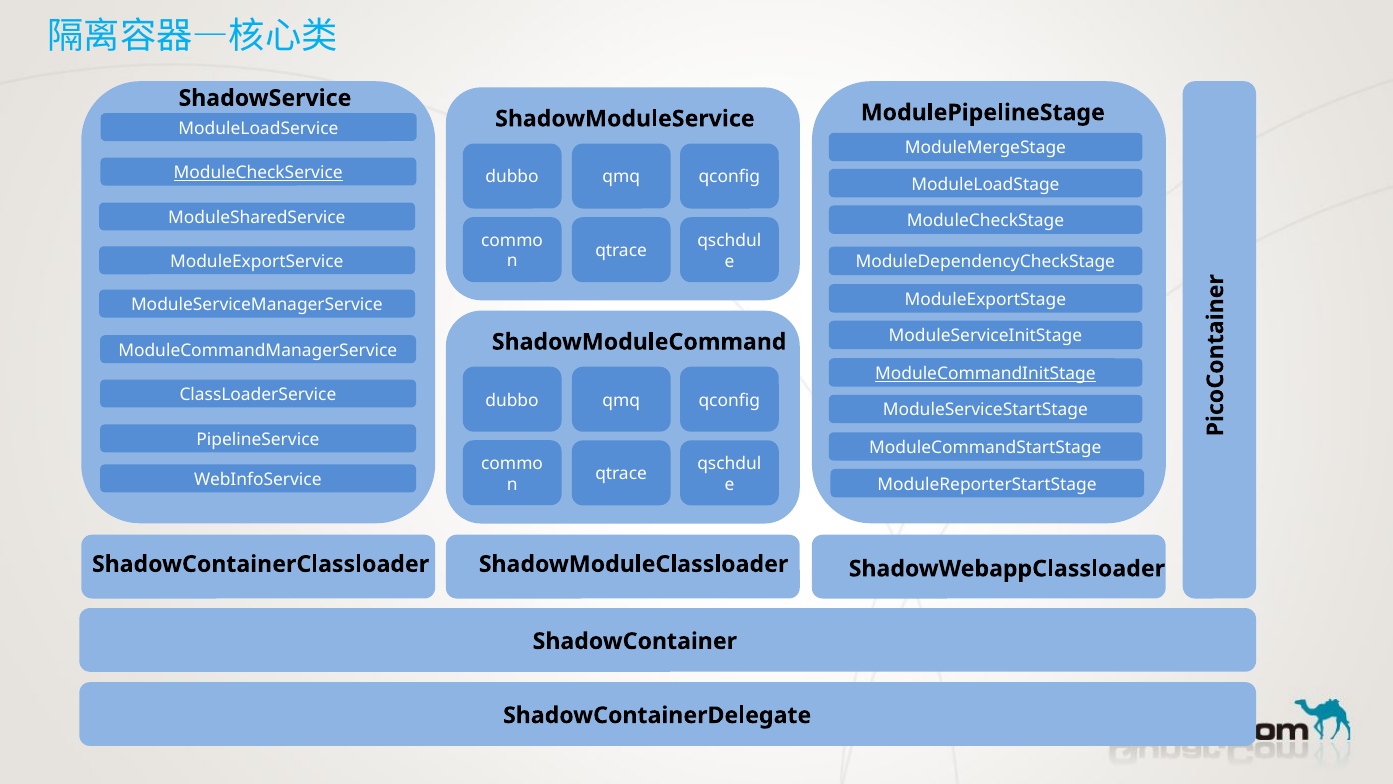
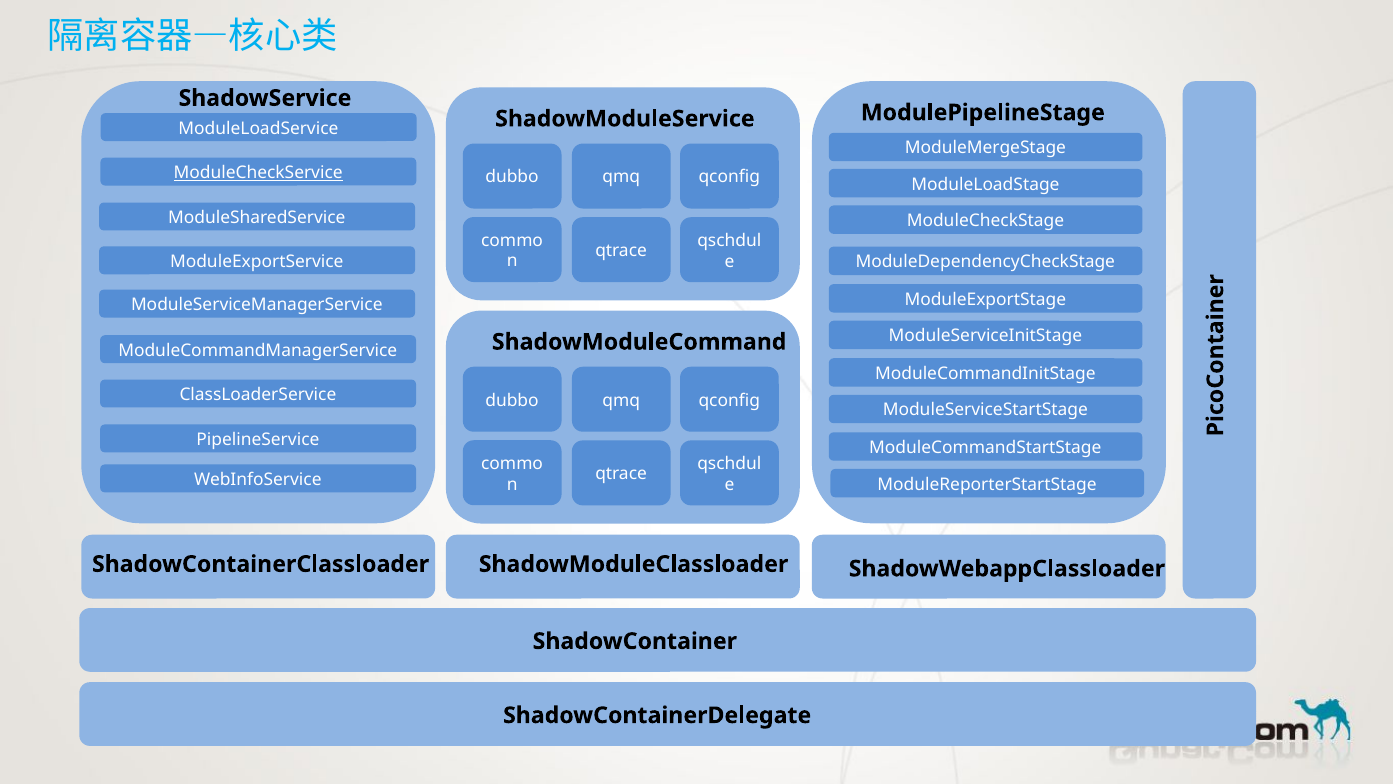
ModuleCommandInitStage underline: present -> none
